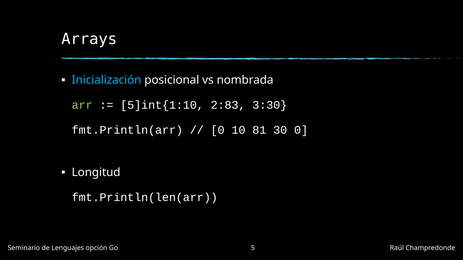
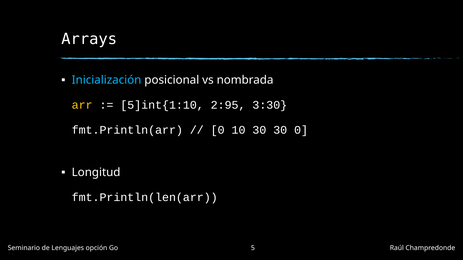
arr colour: light green -> yellow
2:83: 2:83 -> 2:95
10 81: 81 -> 30
